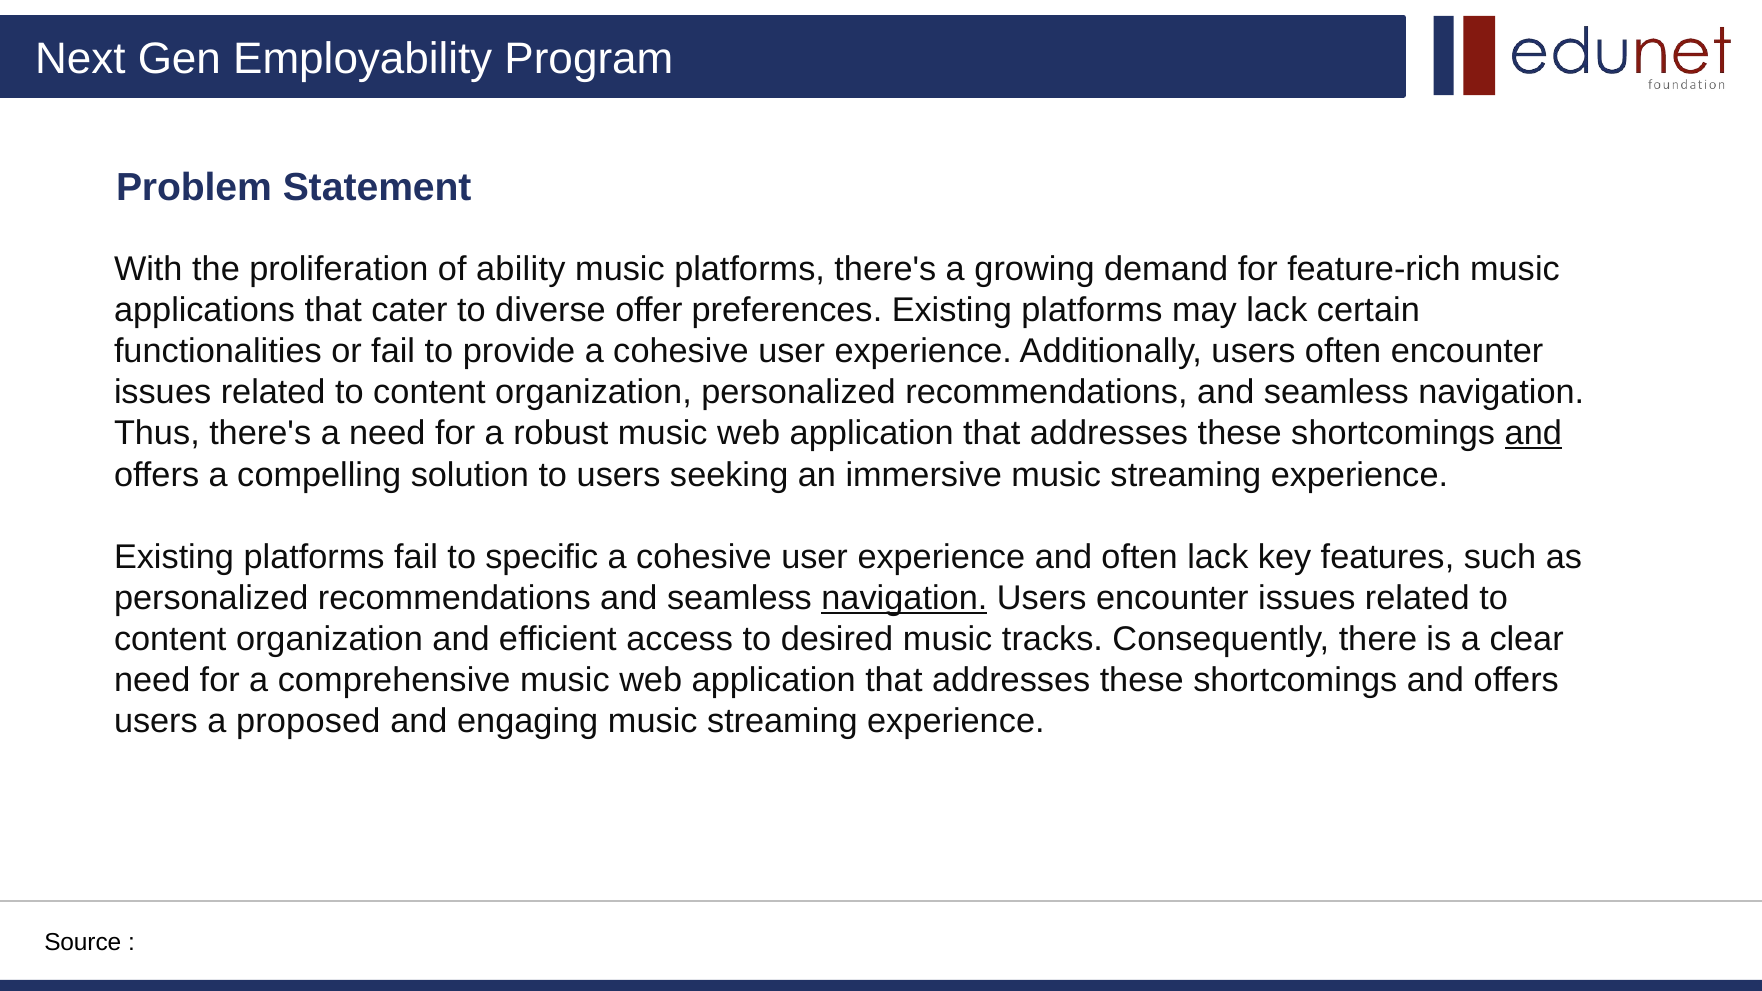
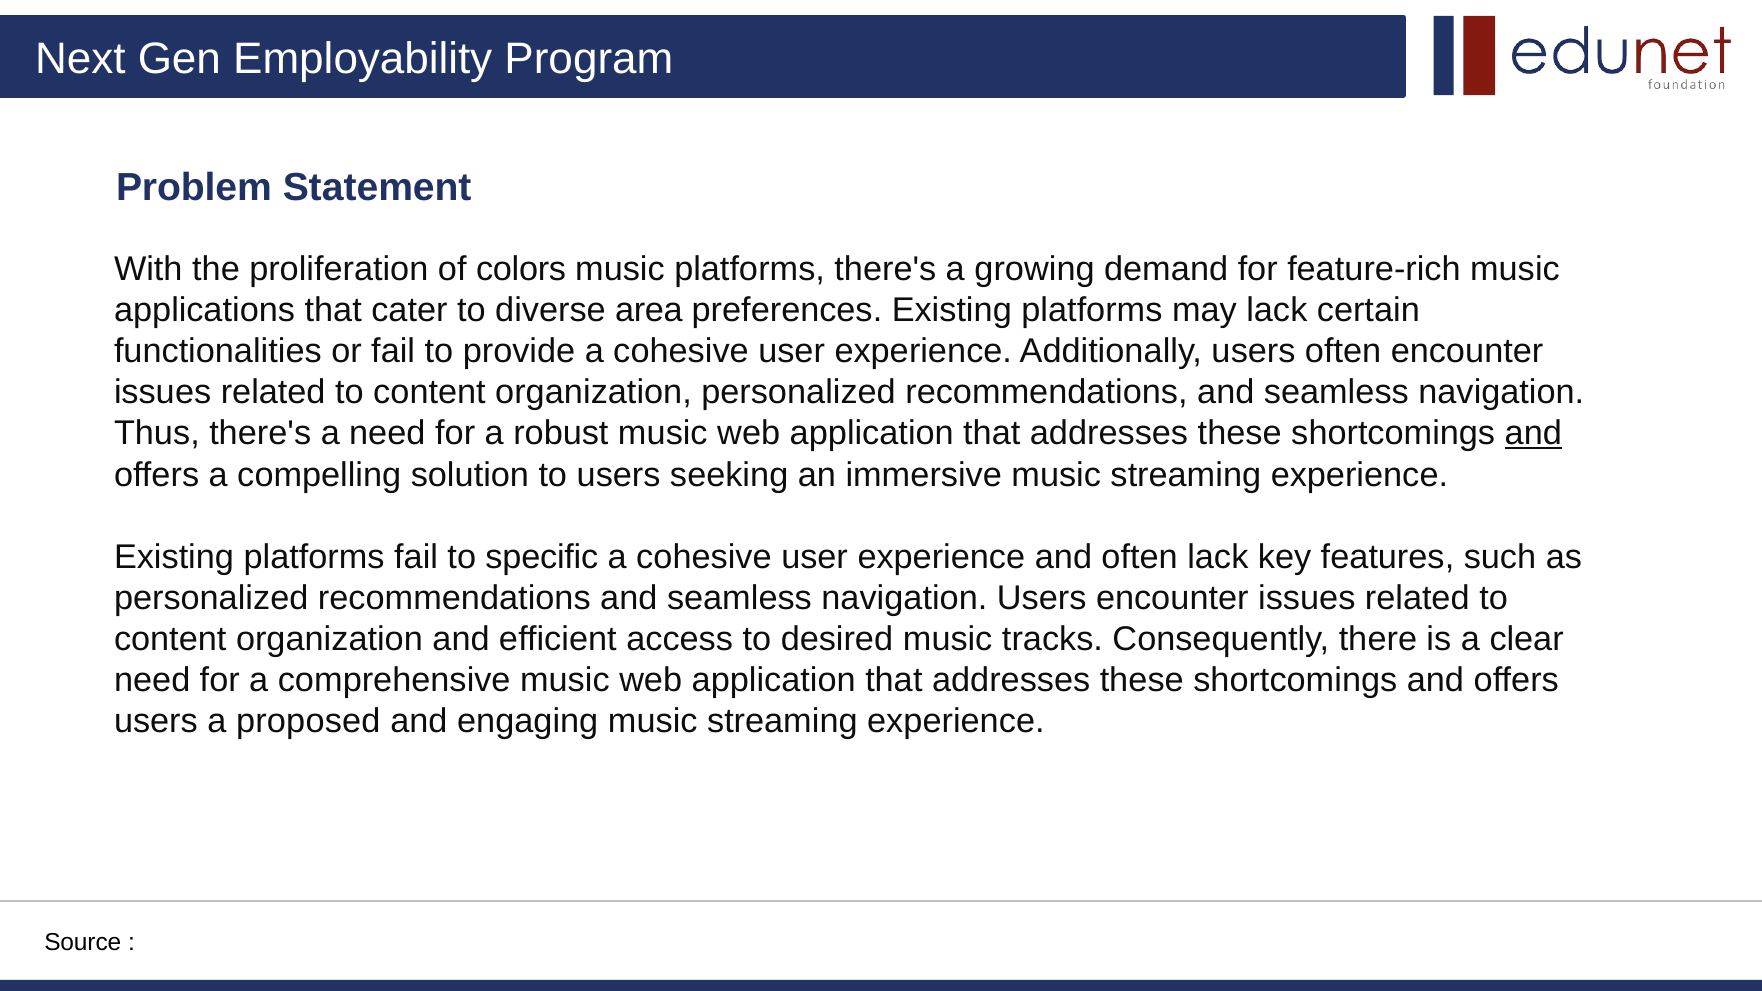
ability: ability -> colors
offer: offer -> area
navigation at (904, 598) underline: present -> none
